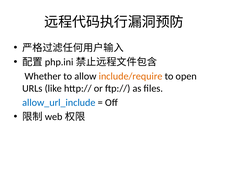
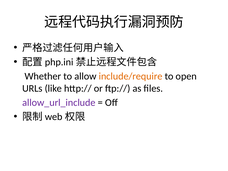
allow_url_include colour: blue -> purple
